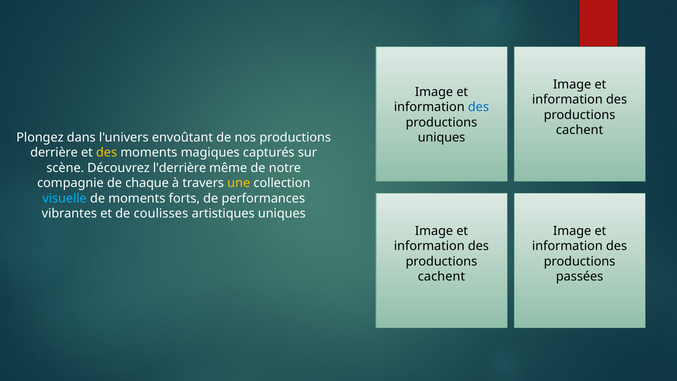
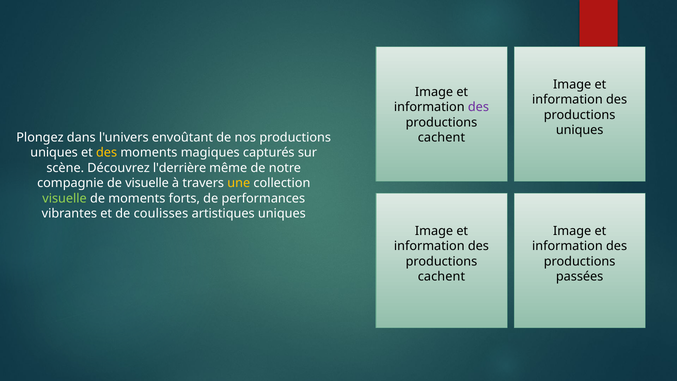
des at (478, 107) colour: blue -> purple
cachent at (580, 130): cachent -> uniques
uniques at (442, 138): uniques -> cachent
derrière at (54, 153): derrière -> uniques
de chaque: chaque -> visuelle
visuelle at (65, 198) colour: light blue -> light green
